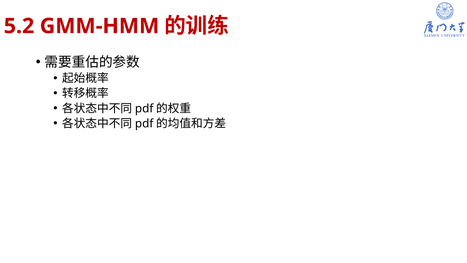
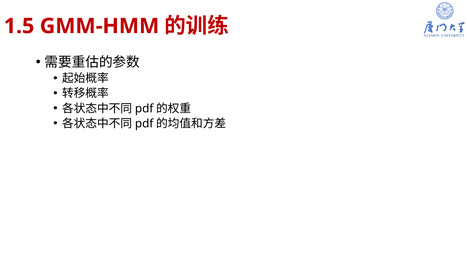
5.2: 5.2 -> 1.5
